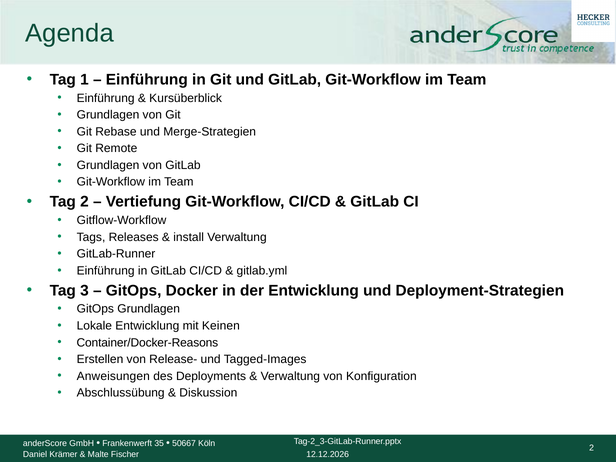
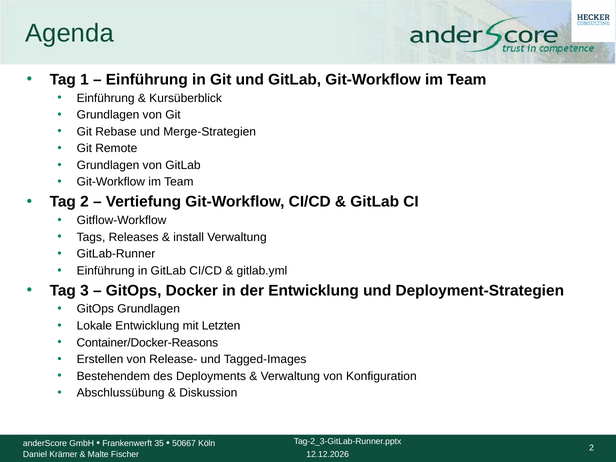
Keinen: Keinen -> Letzten
Anweisungen: Anweisungen -> Bestehendem
